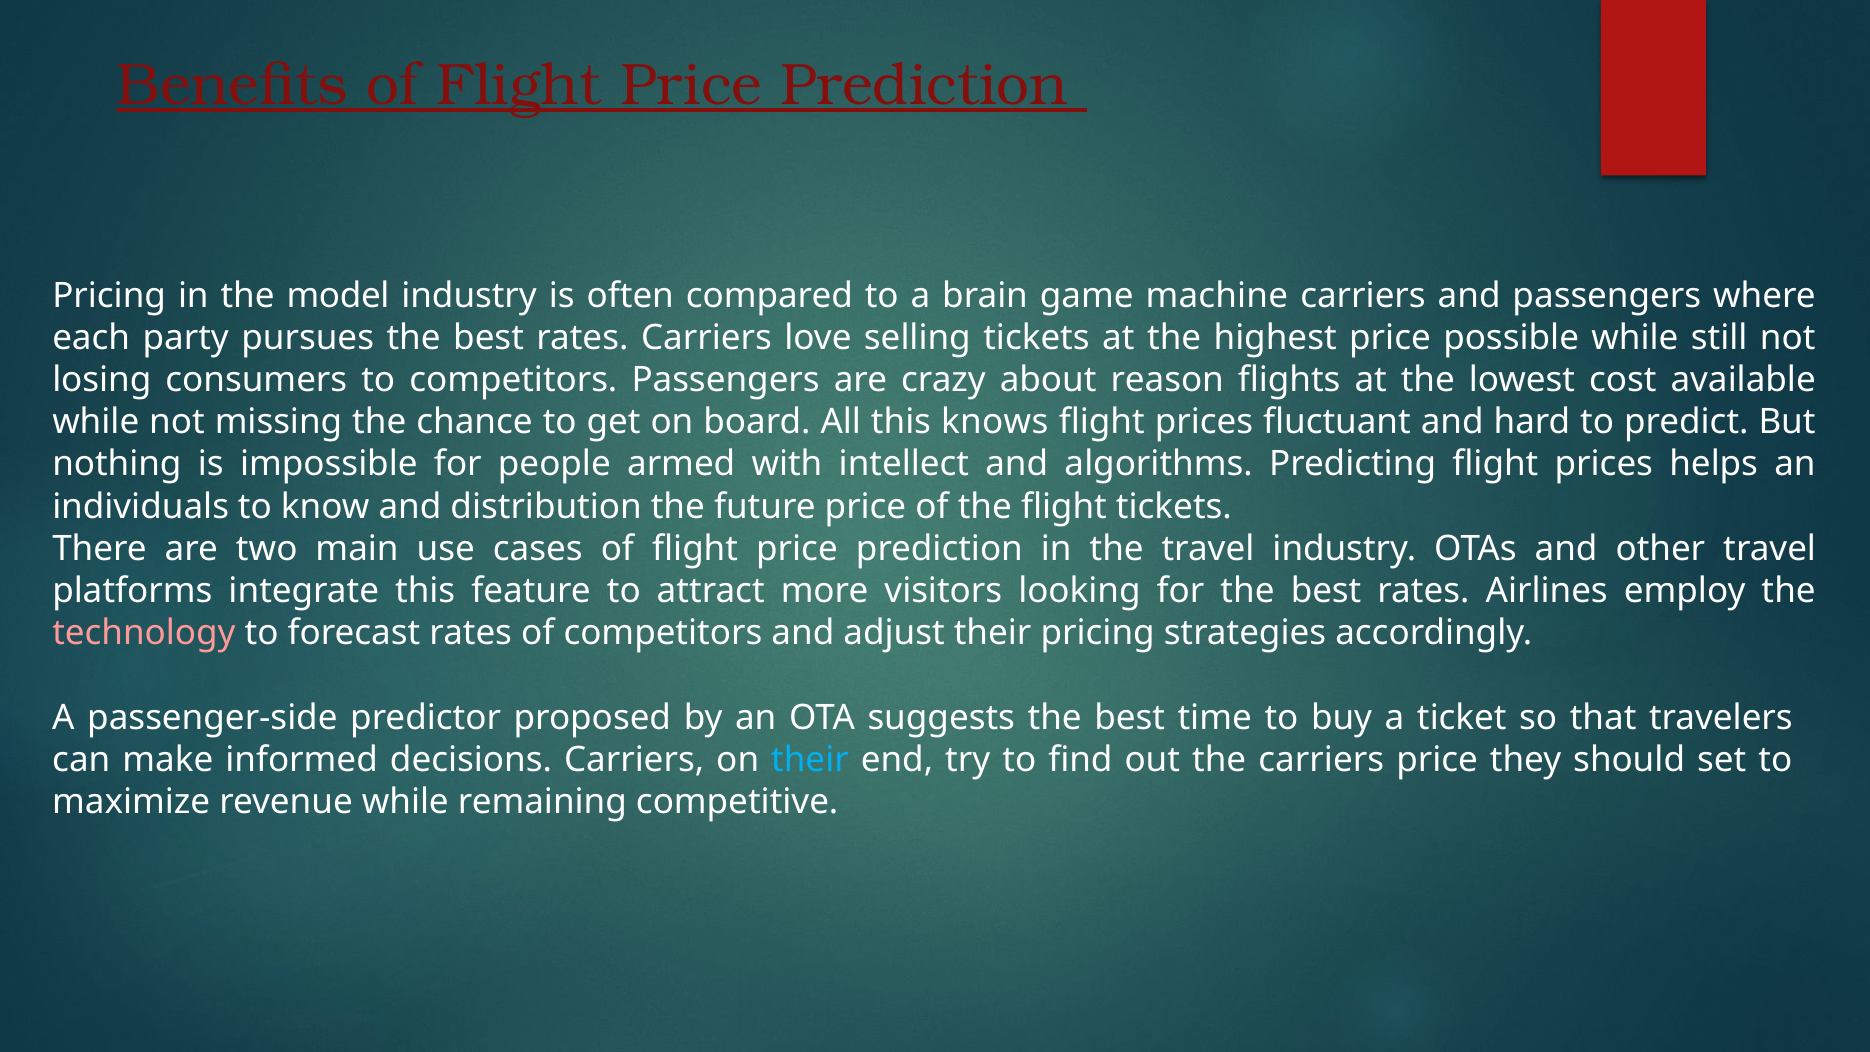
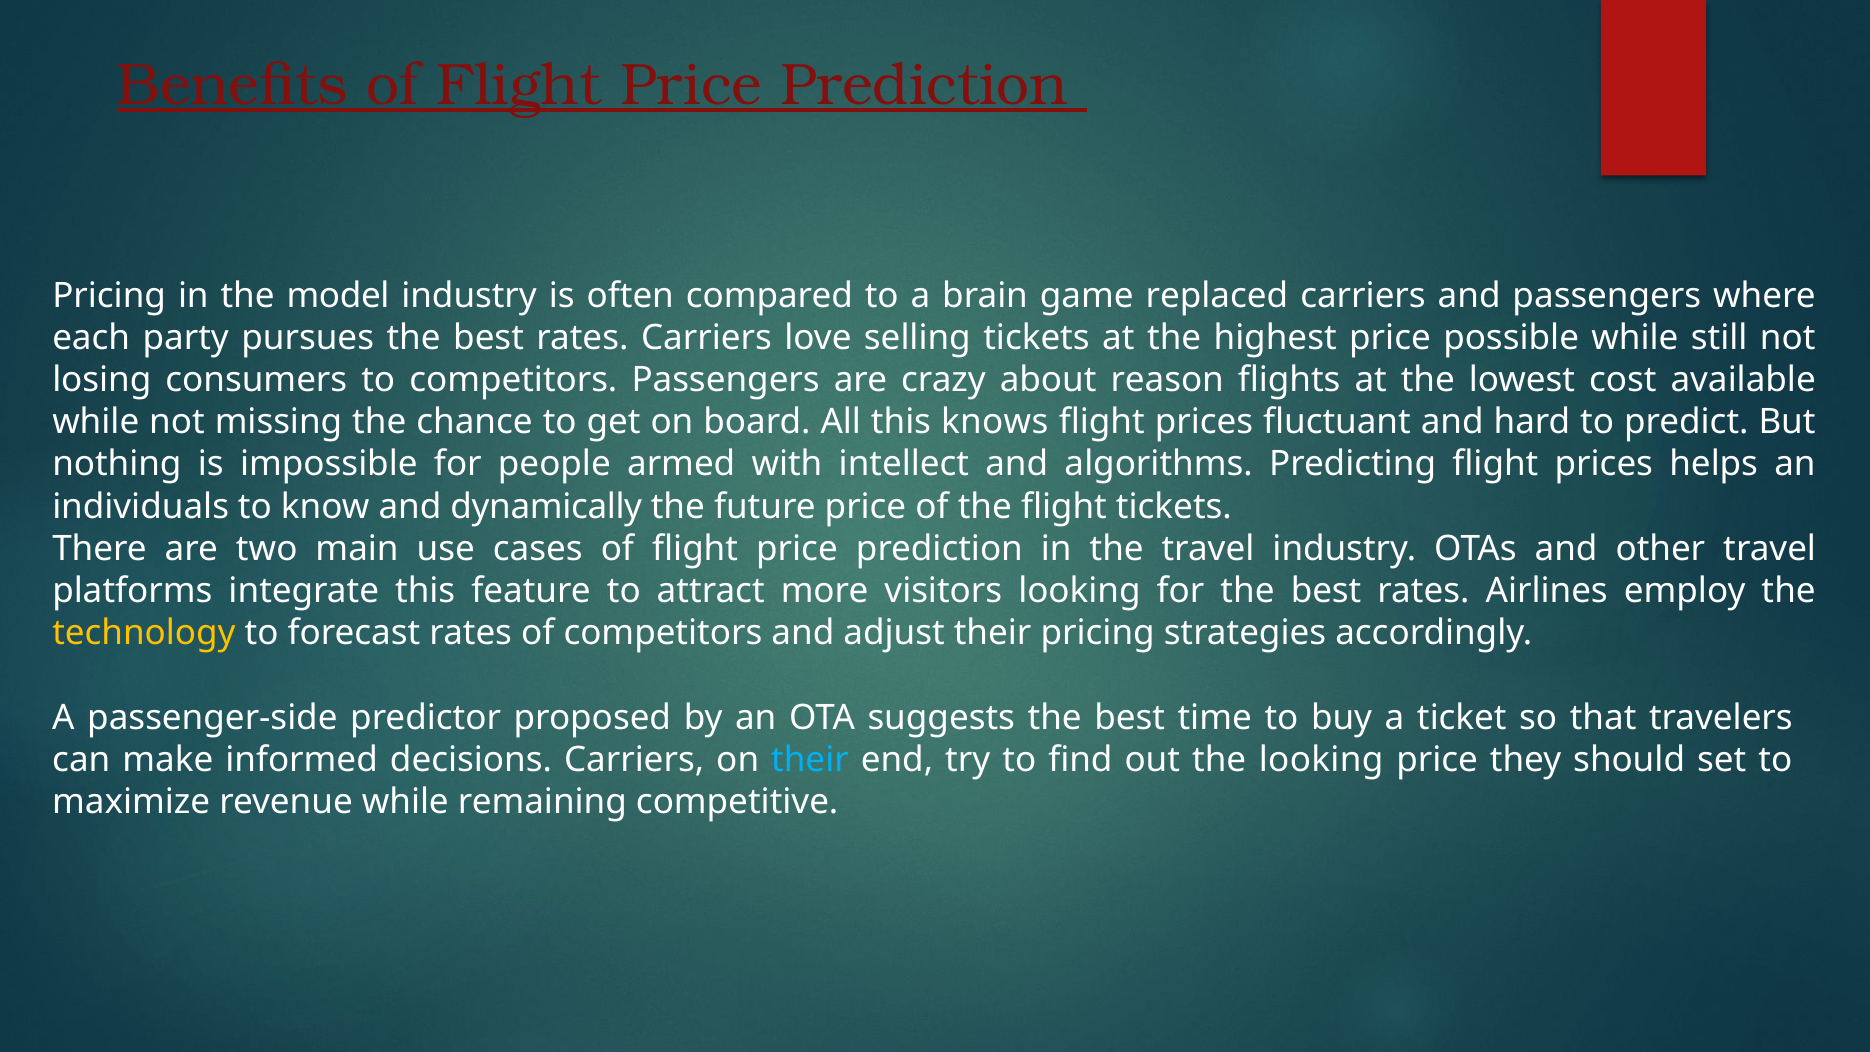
machine: machine -> replaced
distribution: distribution -> dynamically
technology colour: pink -> yellow
the carriers: carriers -> looking
